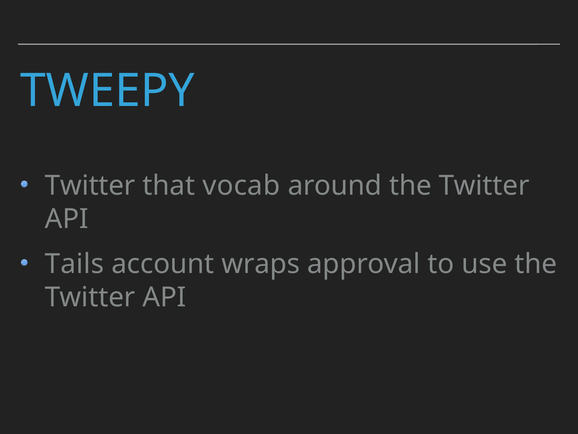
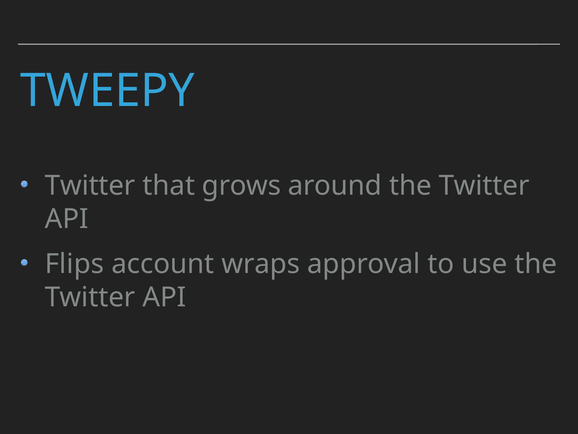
vocab: vocab -> grows
Tails: Tails -> Flips
